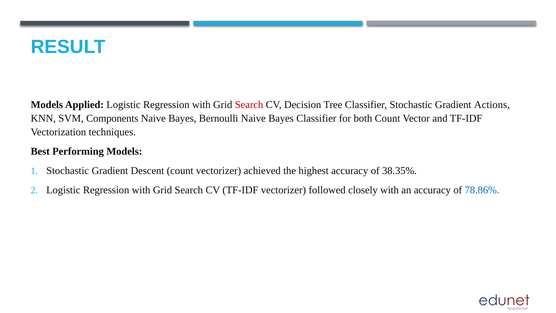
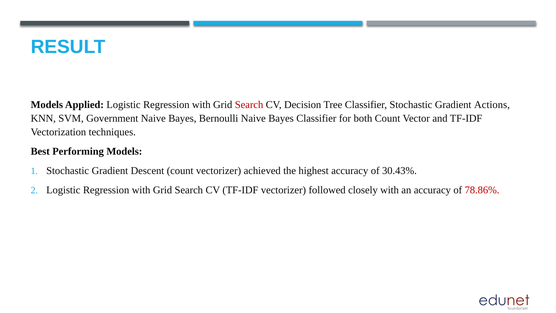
Components: Components -> Government
38.35%: 38.35% -> 30.43%
78.86% colour: blue -> red
